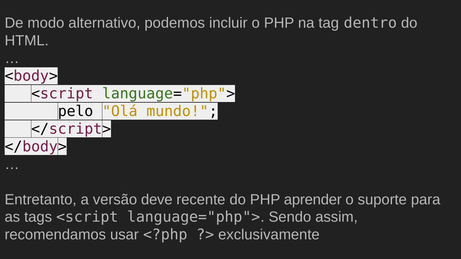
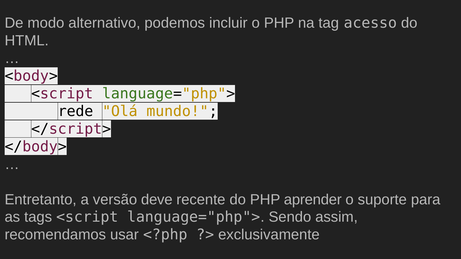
dentro: dentro -> acesso
pelo: pelo -> rede
